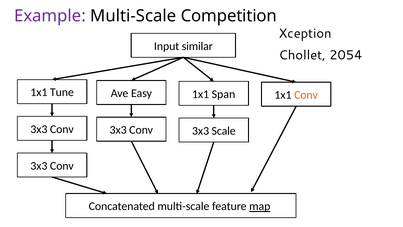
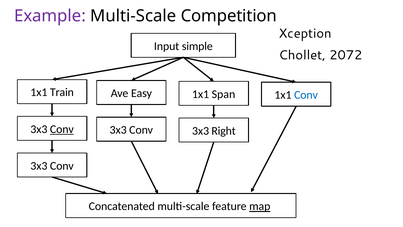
similar: similar -> simple
2054: 2054 -> 2072
Tune: Tune -> Train
Conv at (306, 95) colour: orange -> blue
Conv at (62, 129) underline: none -> present
Scale: Scale -> Right
